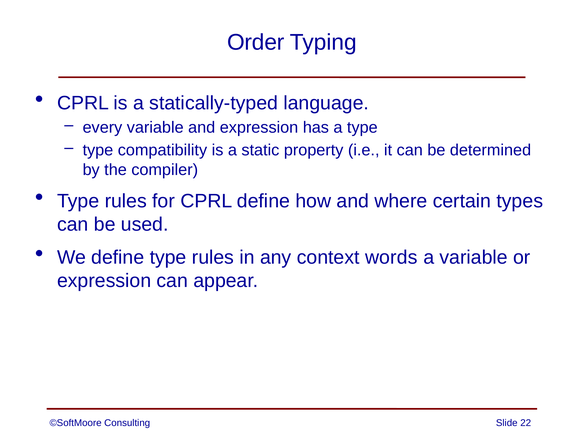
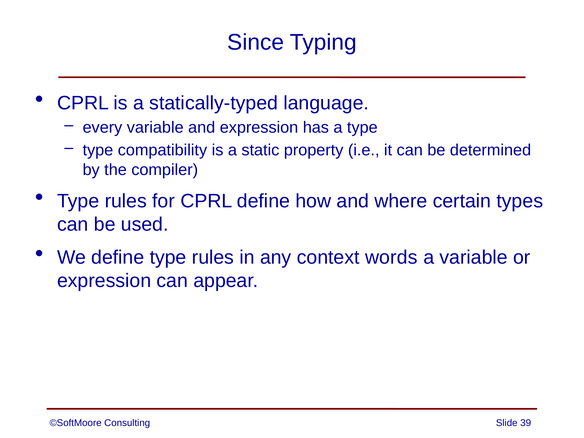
Order: Order -> Since
22: 22 -> 39
